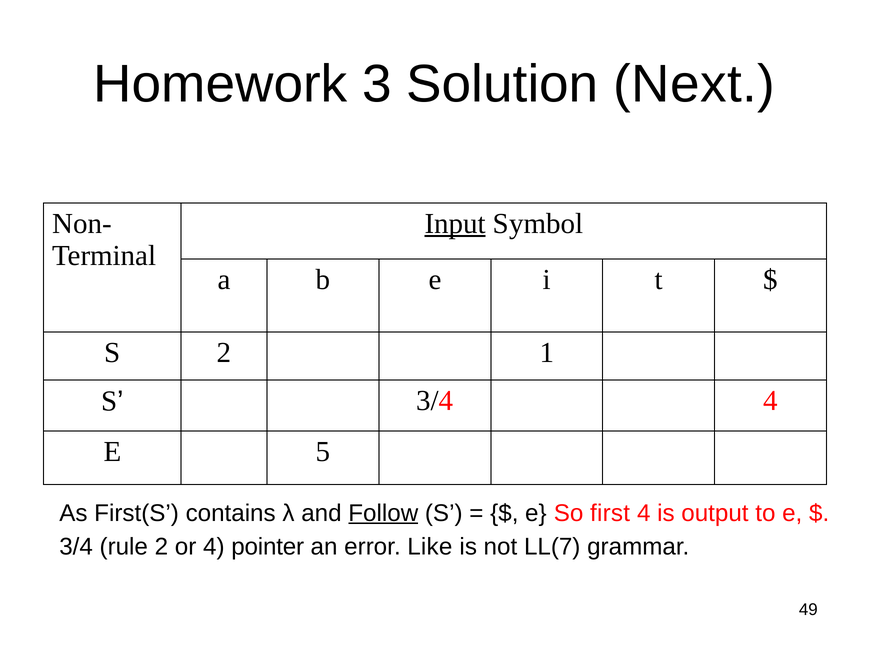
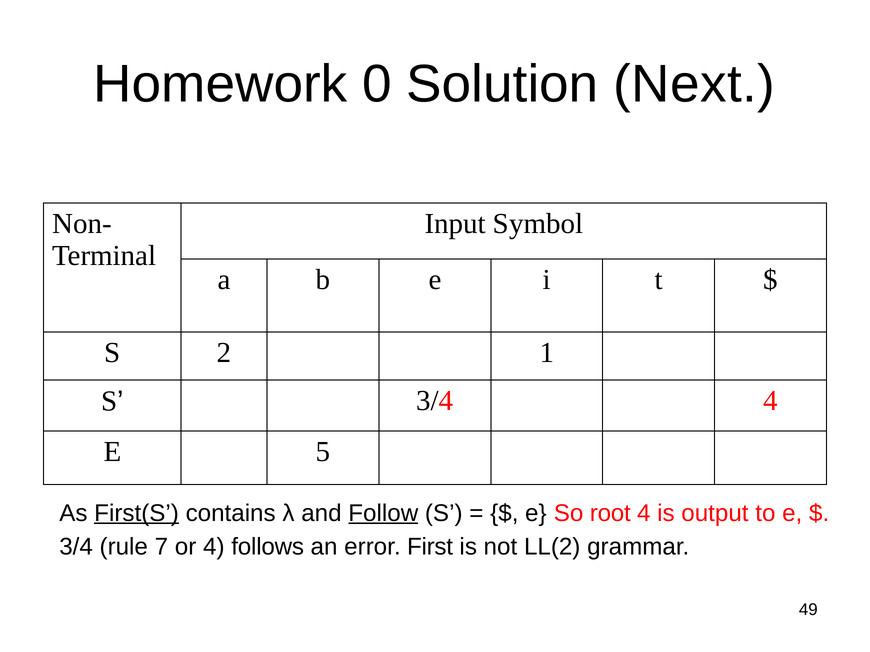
3: 3 -> 0
Input underline: present -> none
First(S underline: none -> present
first: first -> root
rule 2: 2 -> 7
pointer: pointer -> follows
Like: Like -> First
LL(7: LL(7 -> LL(2
